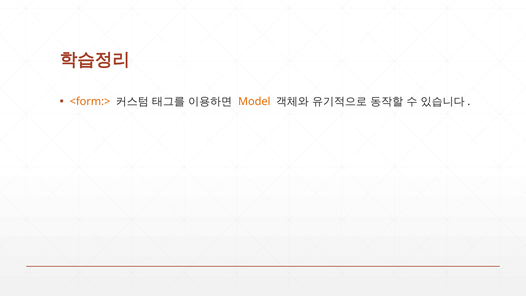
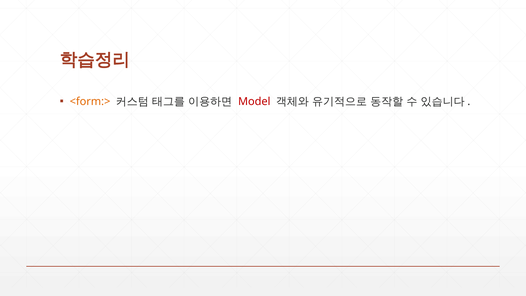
Model colour: orange -> red
